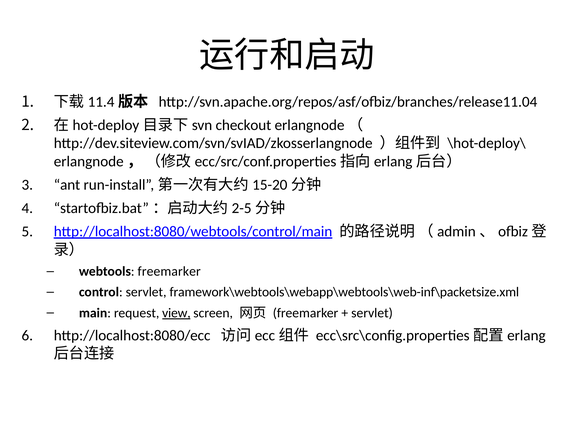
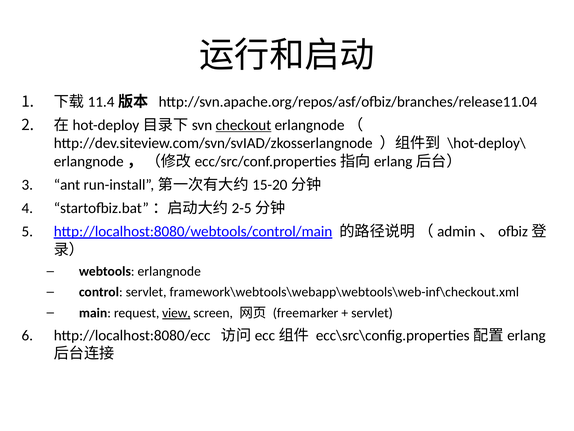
checkout underline: none -> present
webtools freemarker: freemarker -> erlangnode
framework\webtools\webapp\webtools\web-inf\packetsize.xml: framework\webtools\webapp\webtools\web-inf\packetsize.xml -> framework\webtools\webapp\webtools\web-inf\checkout.xml
